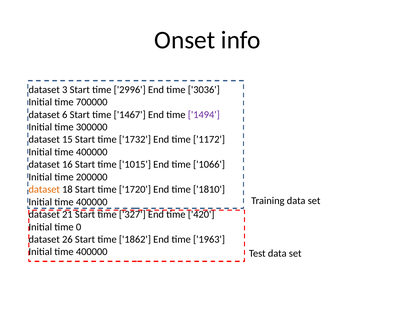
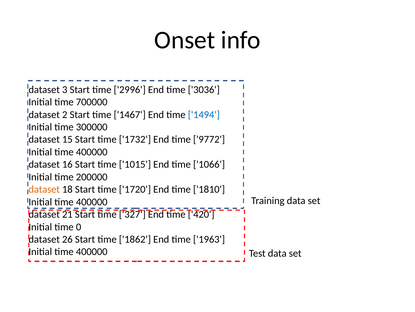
6: 6 -> 2
1494 colour: purple -> blue
1172: 1172 -> 9772
